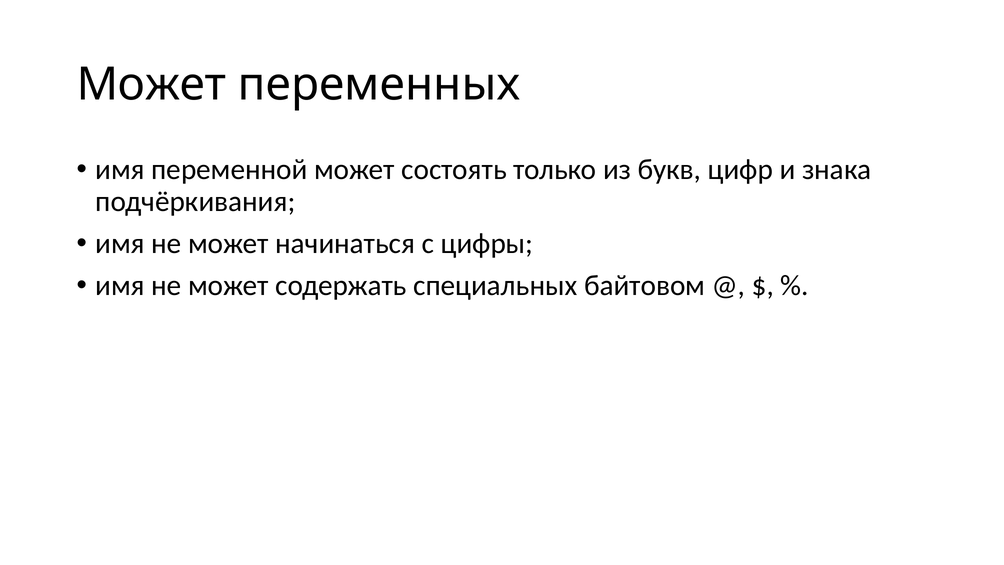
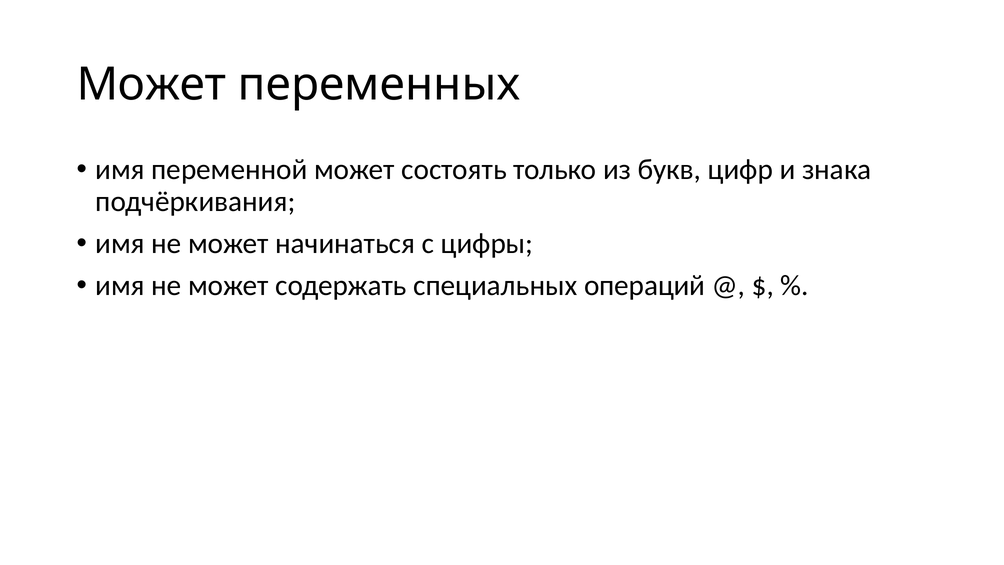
байтовом: байтовом -> операций
